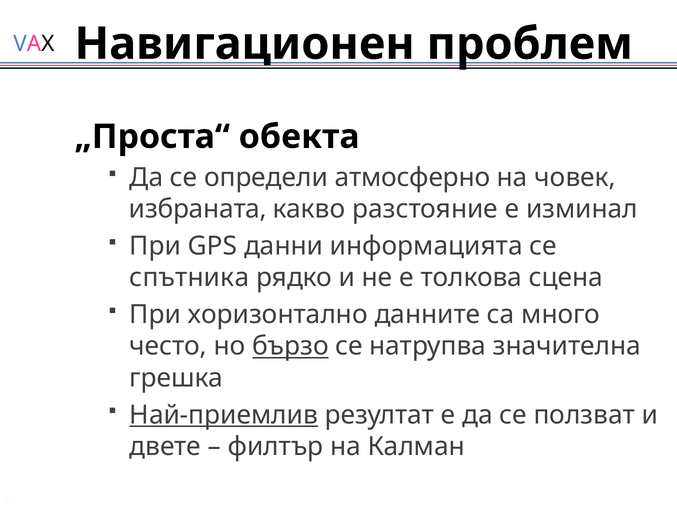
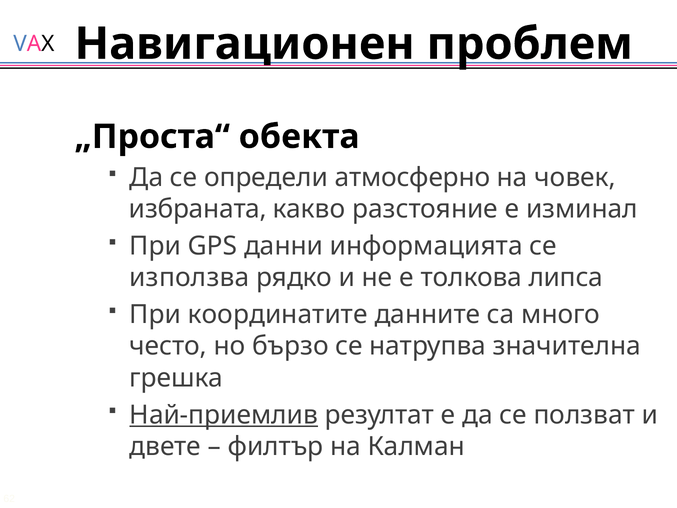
спътника: спътника -> използва
сцена: сцена -> липса
хоризонтално: хоризонтално -> координатите
бързо underline: present -> none
